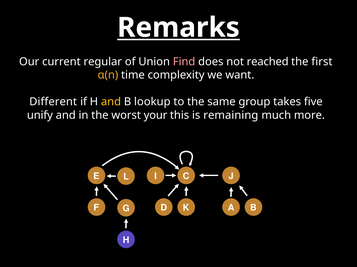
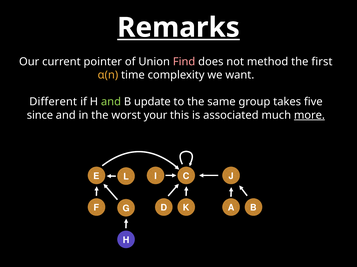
regular: regular -> pointer
reached: reached -> method
and at (111, 102) colour: yellow -> light green
lookup: lookup -> update
unify: unify -> since
remaining: remaining -> associated
more underline: none -> present
